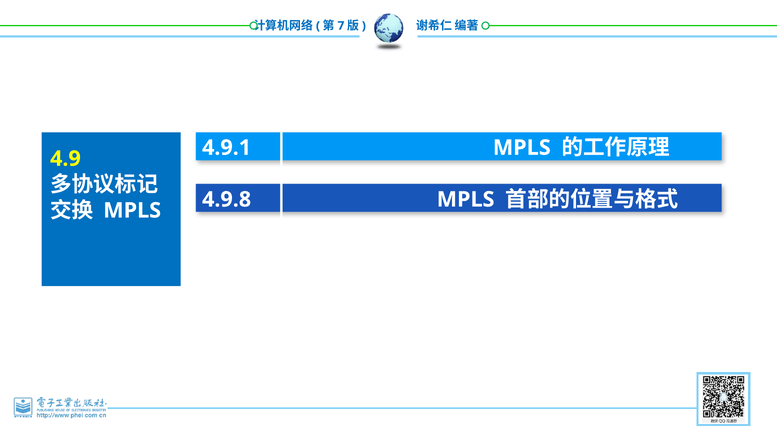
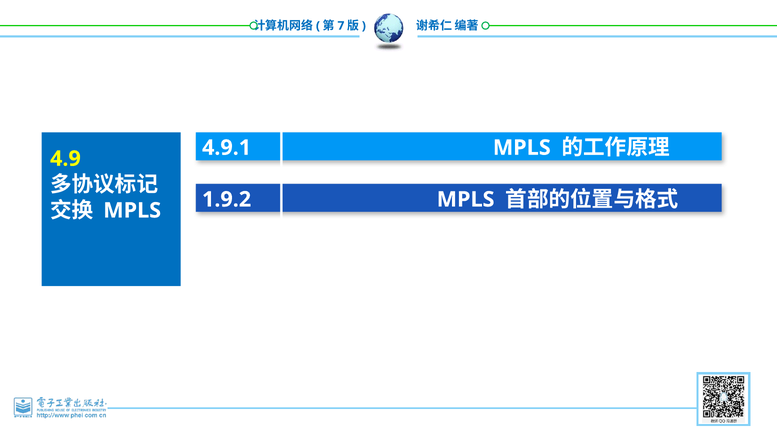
4.9.8: 4.9.8 -> 1.9.2
